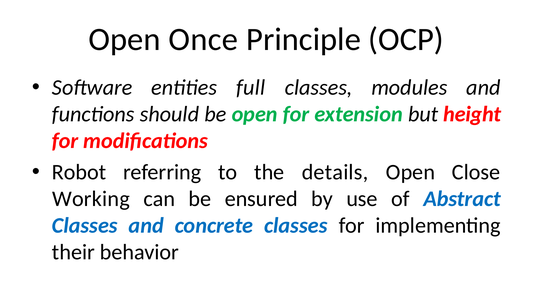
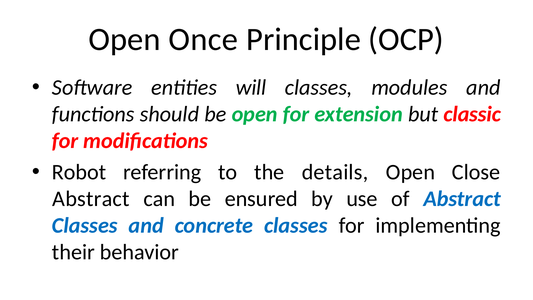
full: full -> will
height: height -> classic
Working at (91, 199): Working -> Abstract
